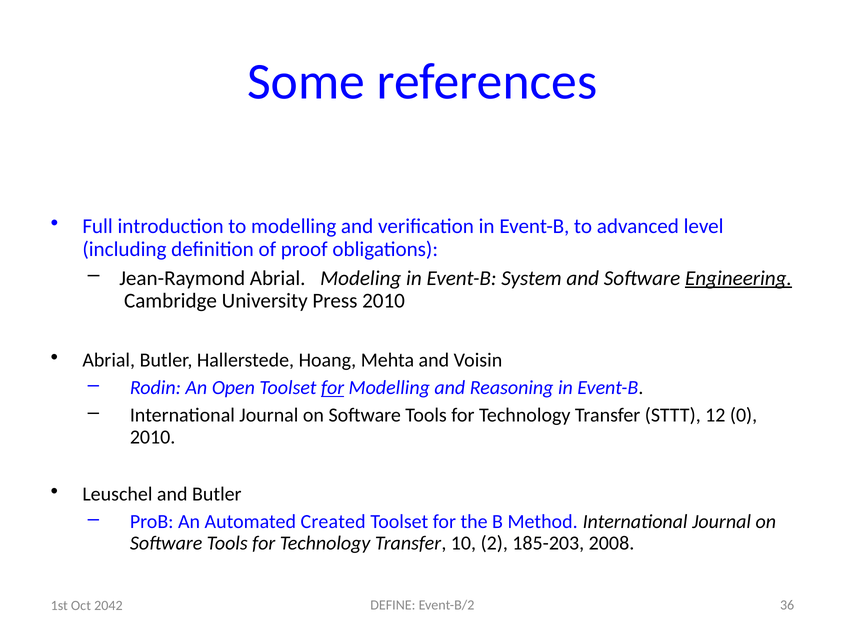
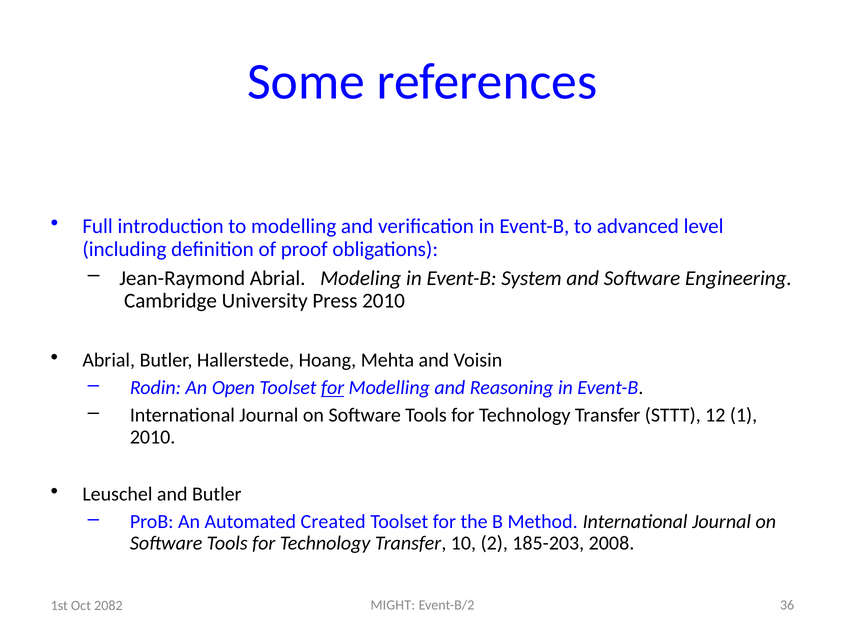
Engineering underline: present -> none
0: 0 -> 1
DEFINE: DEFINE -> MIGHT
2042: 2042 -> 2082
